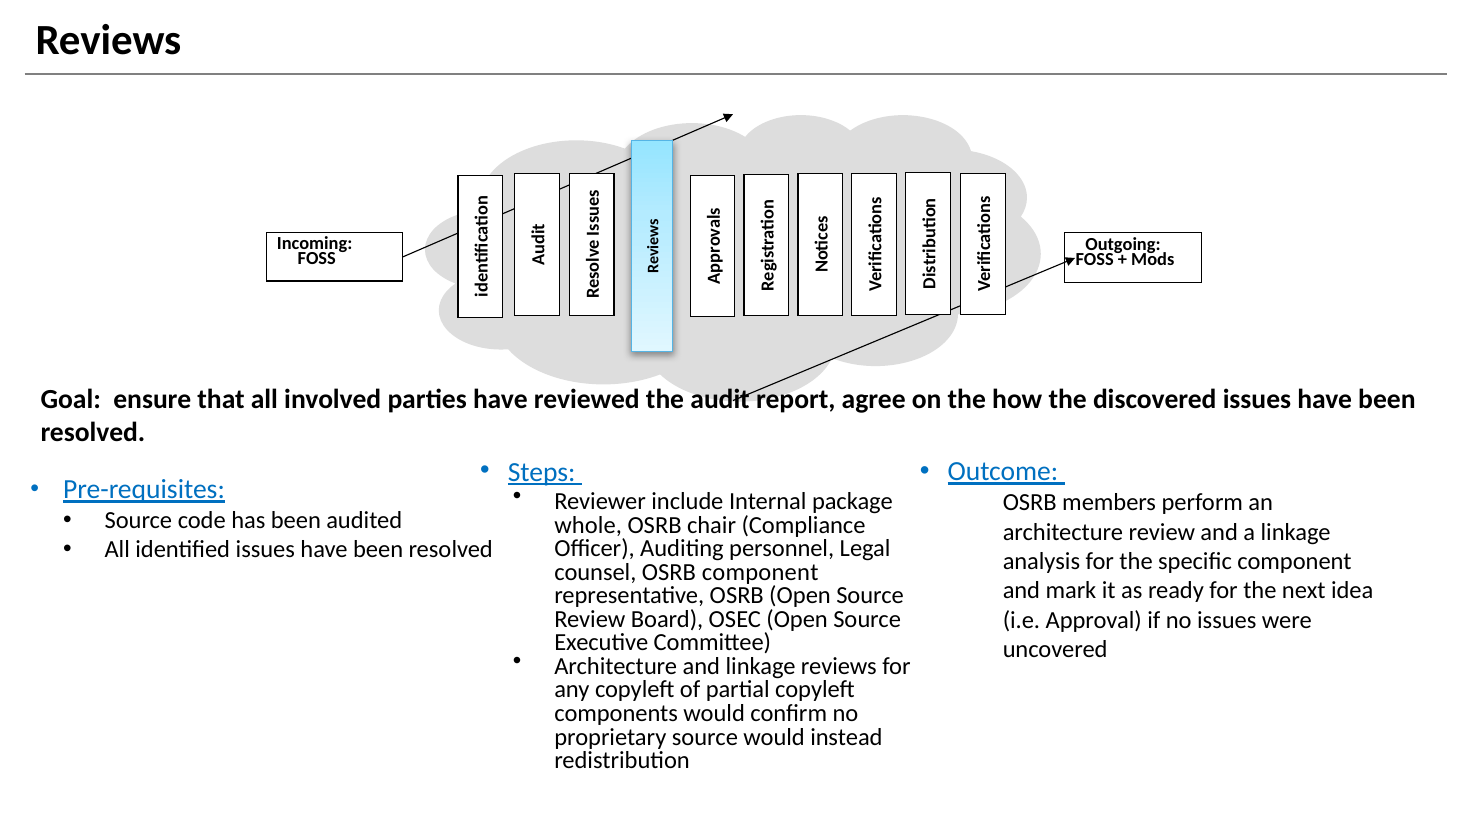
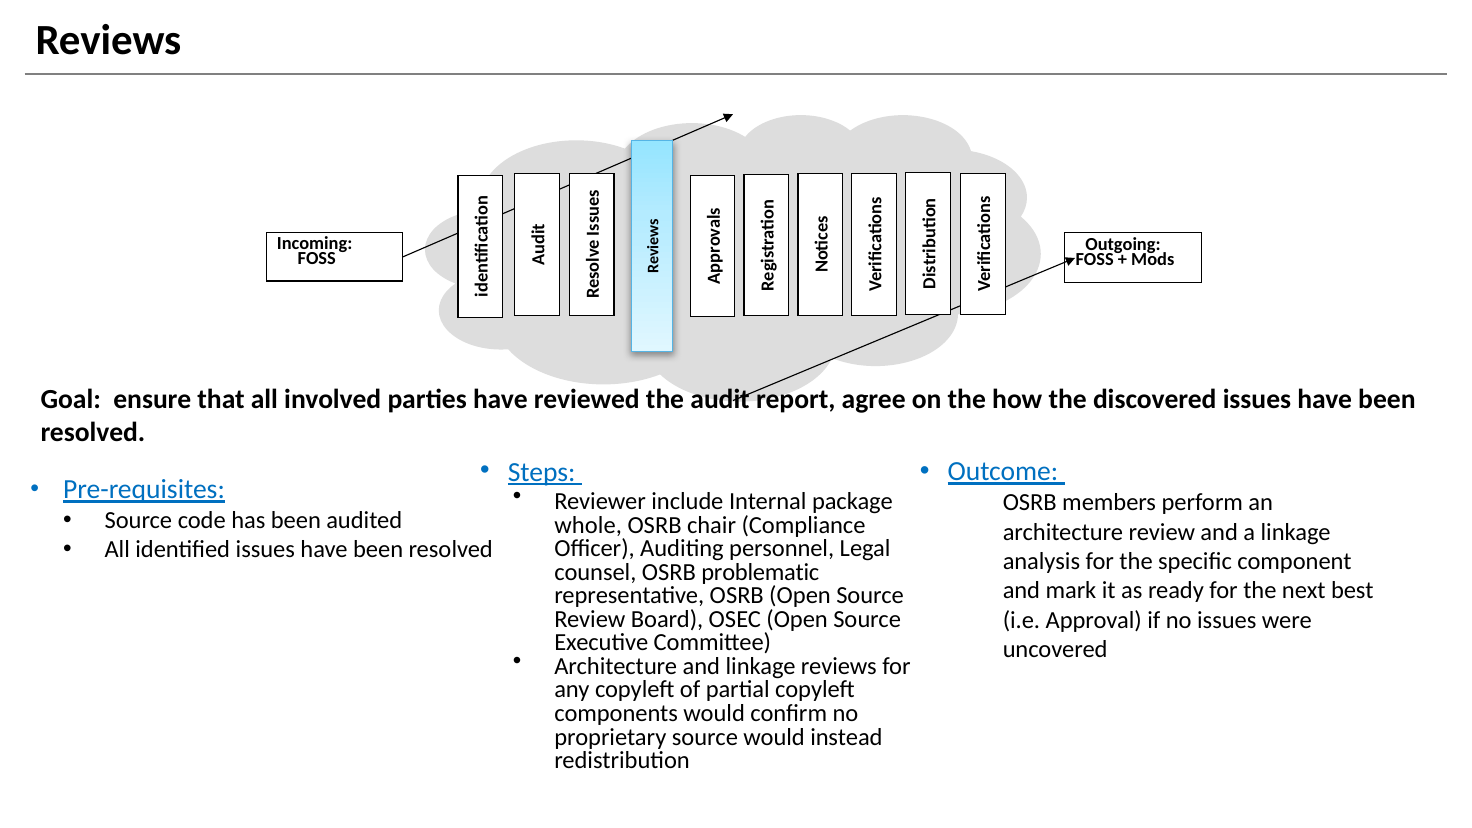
OSRB component: component -> problematic
idea: idea -> best
